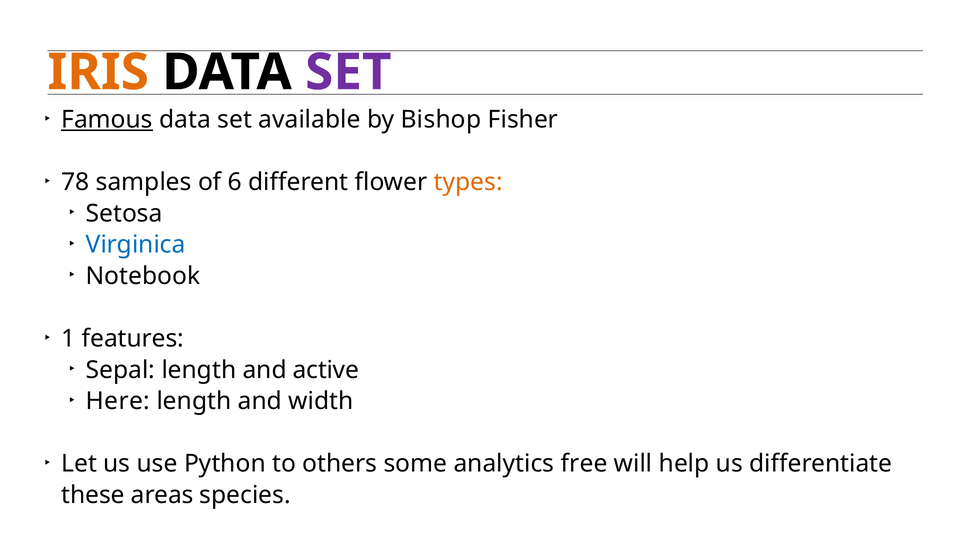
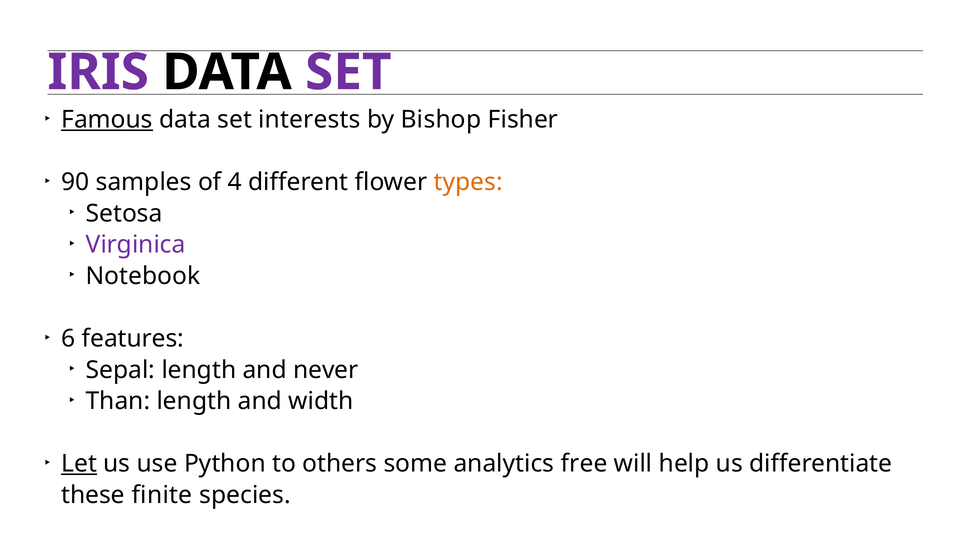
IRIS colour: orange -> purple
available: available -> interests
78: 78 -> 90
6: 6 -> 4
Virginica colour: blue -> purple
1: 1 -> 6
active: active -> never
Here: Here -> Than
Let underline: none -> present
areas: areas -> finite
